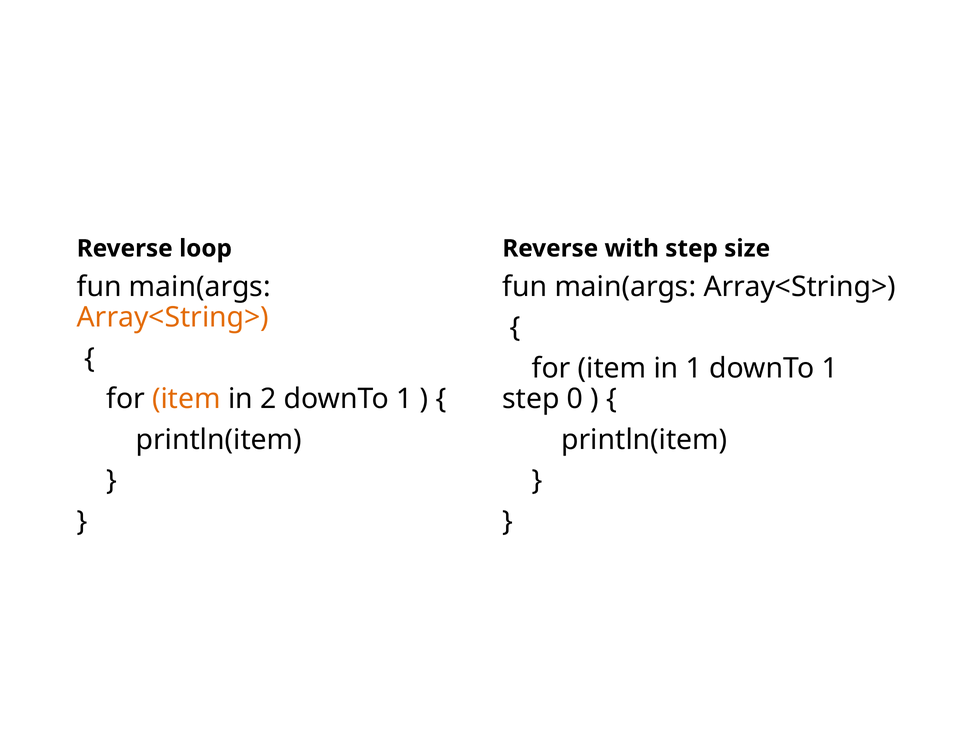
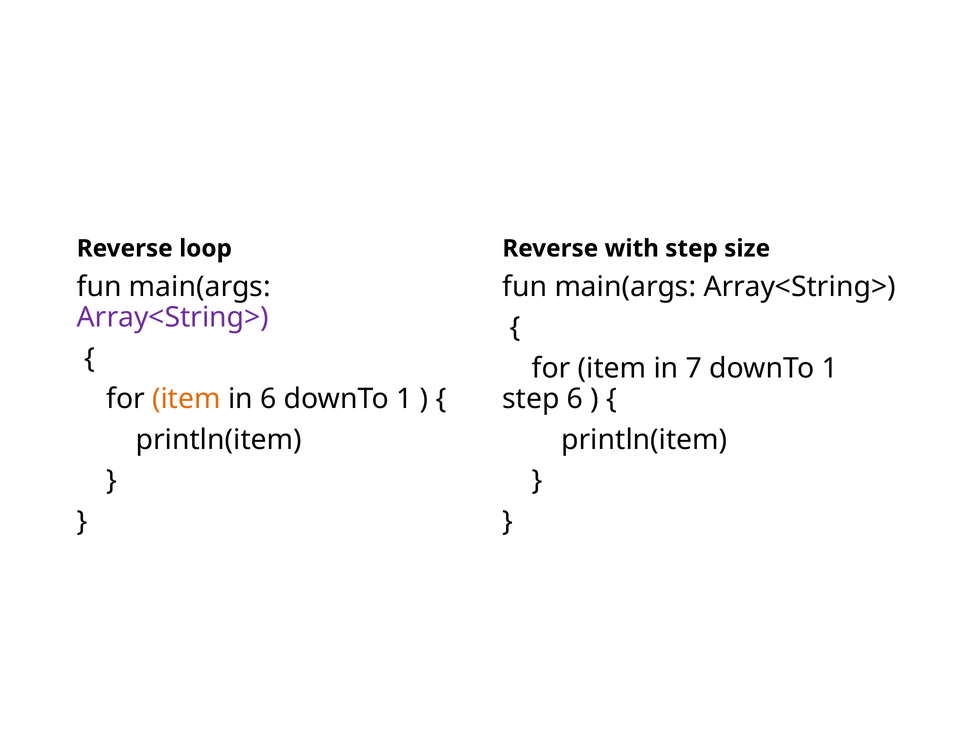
Array<String> at (173, 317) colour: orange -> purple
in 1: 1 -> 7
in 2: 2 -> 6
step 0: 0 -> 6
